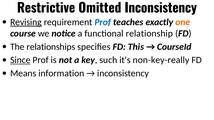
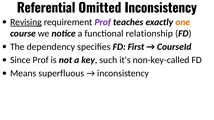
Restrictive: Restrictive -> Referential
Prof at (103, 22) colour: blue -> purple
relationships: relationships -> dependency
This: This -> First
Since underline: present -> none
non-key-really: non-key-really -> non-key-called
information: information -> superfluous
